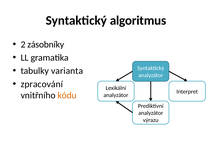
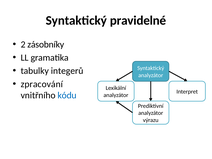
algoritmus: algoritmus -> pravidelné
varianta: varianta -> integerů
kódu colour: orange -> blue
